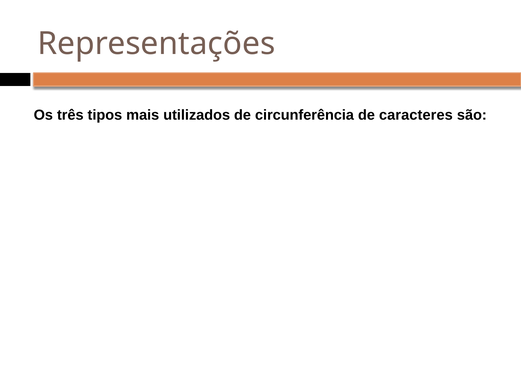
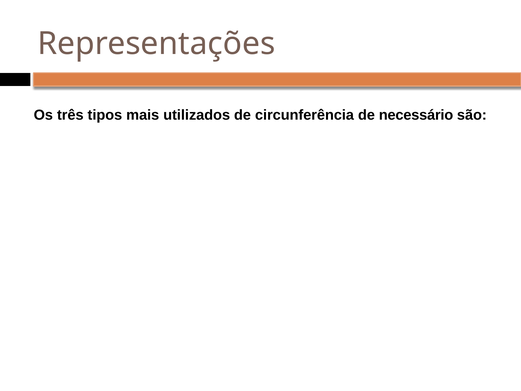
caracteres: caracteres -> necessário
